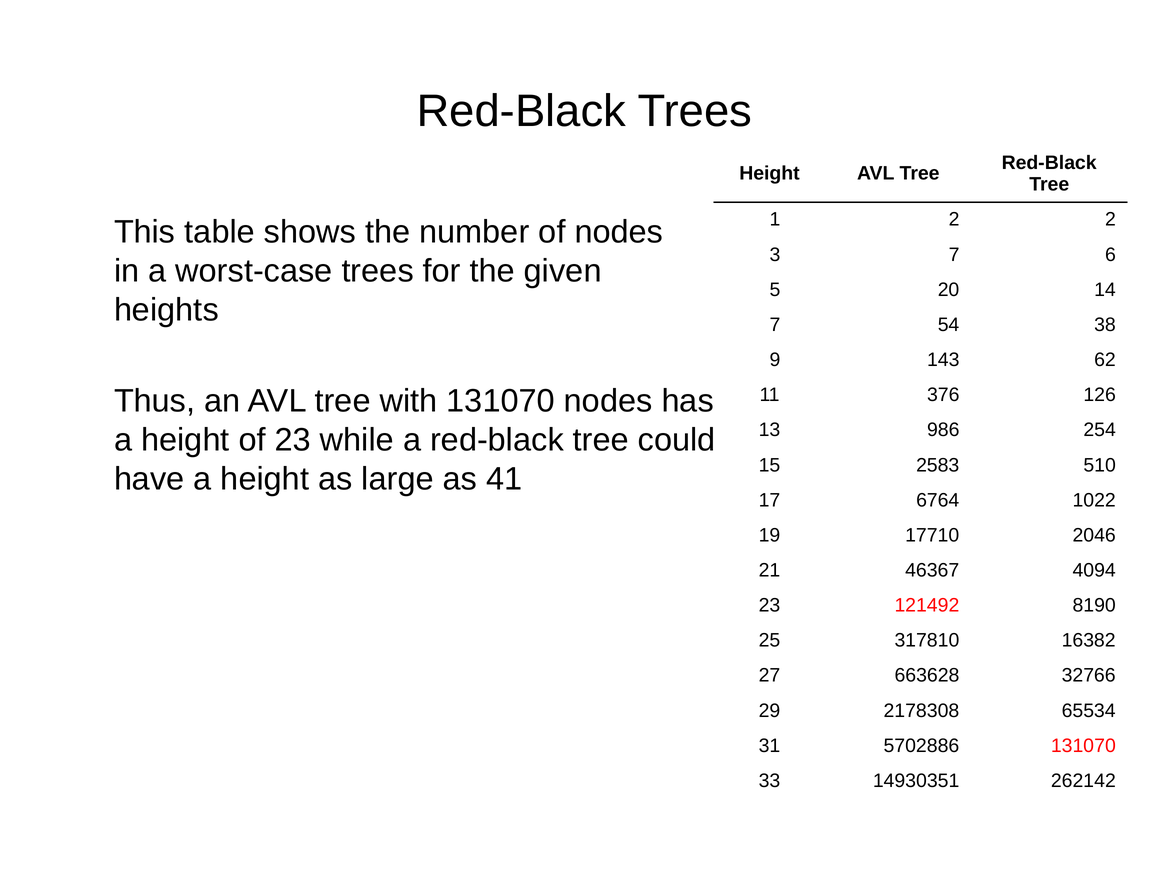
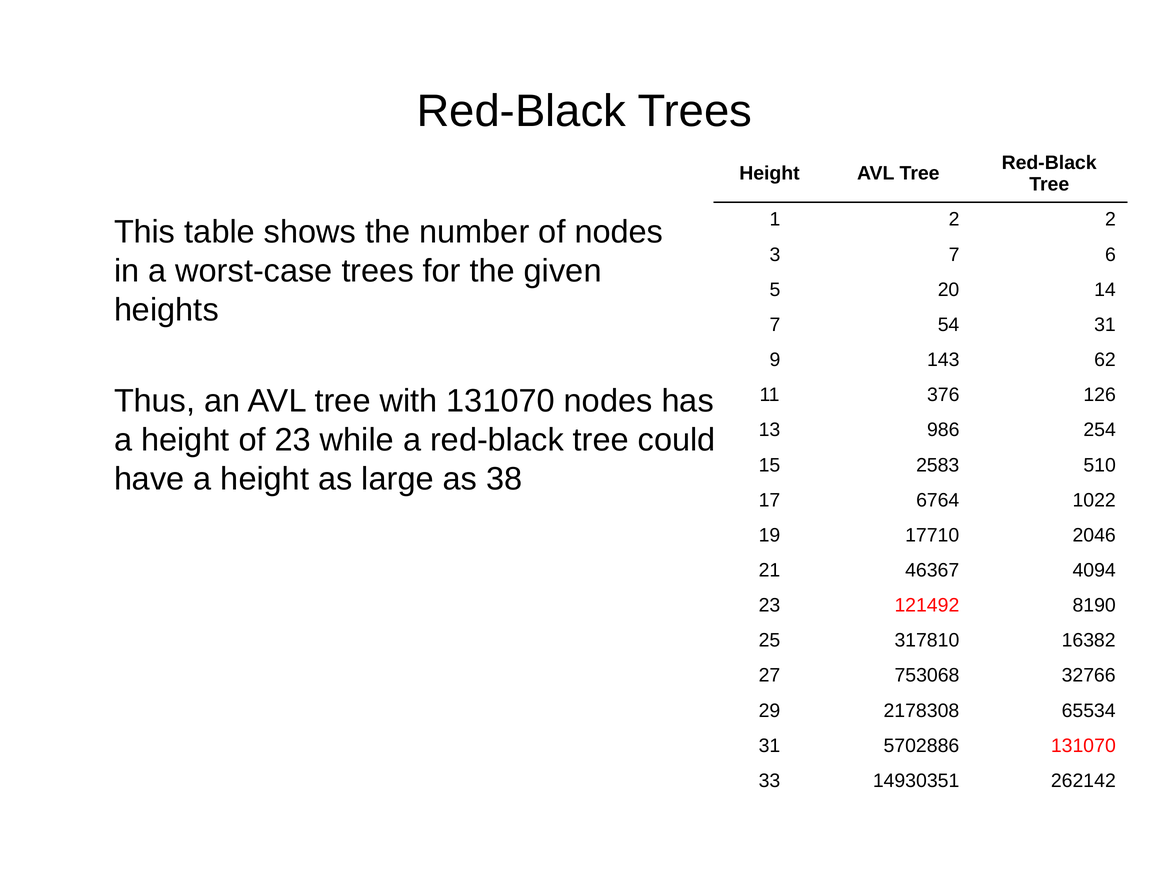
54 38: 38 -> 31
41: 41 -> 38
663628: 663628 -> 753068
